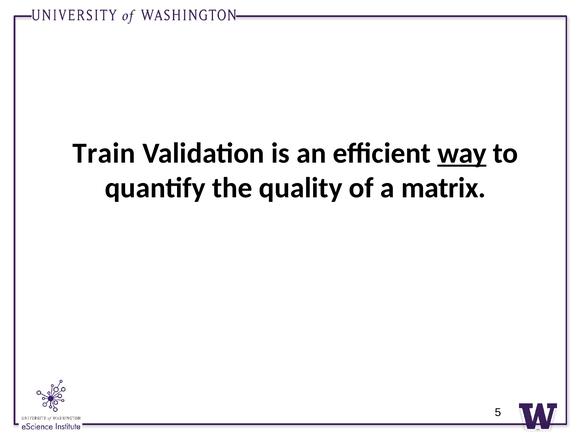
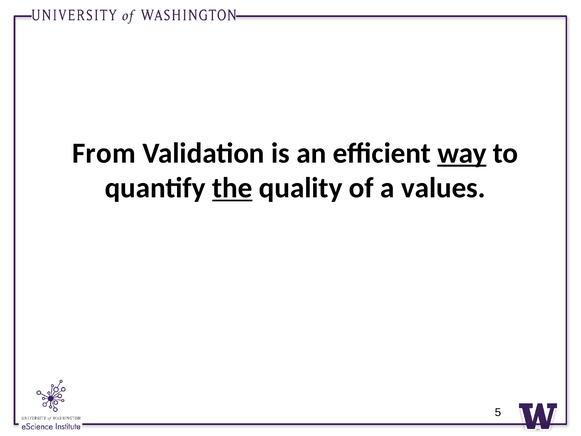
Train: Train -> From
the underline: none -> present
matrix: matrix -> values
